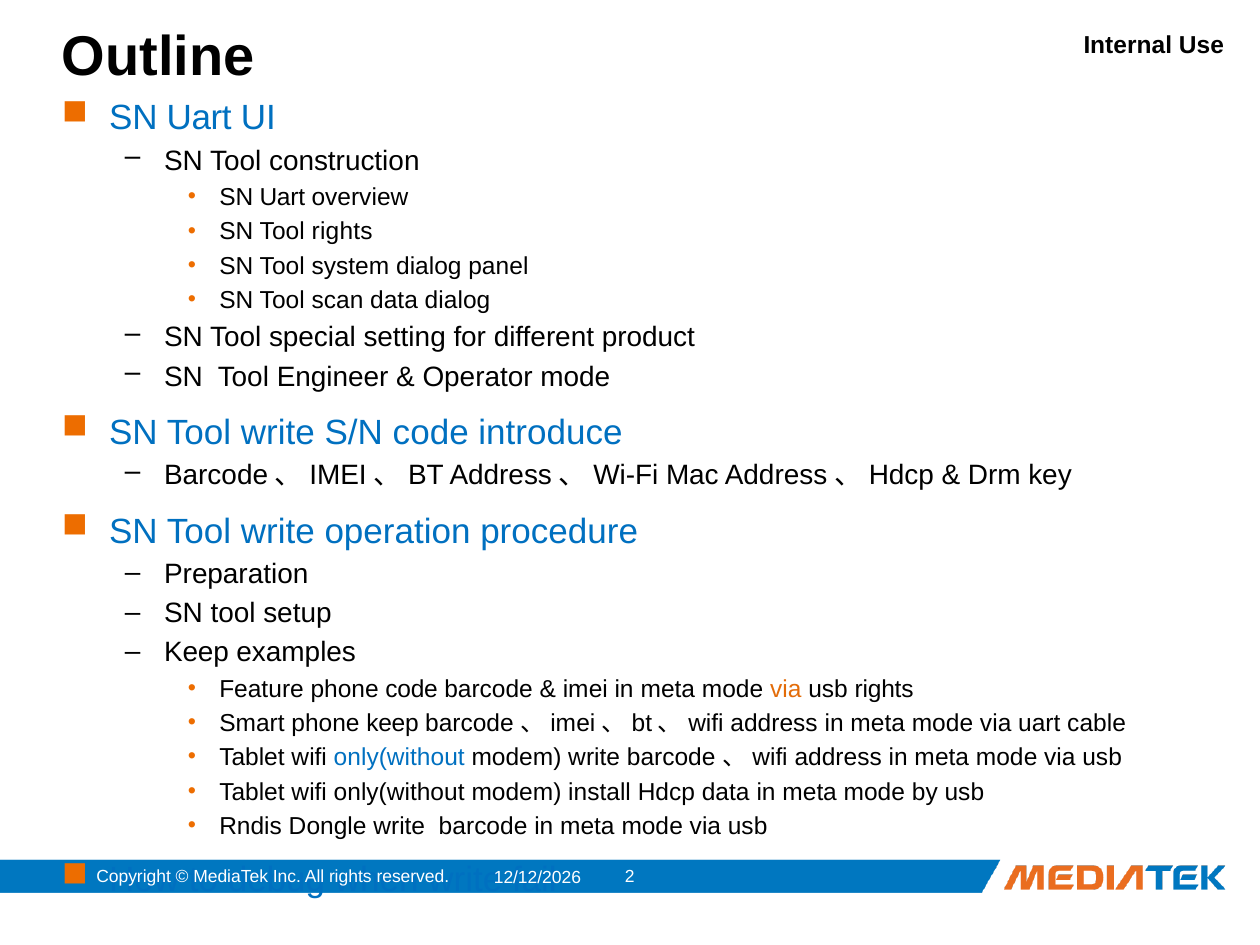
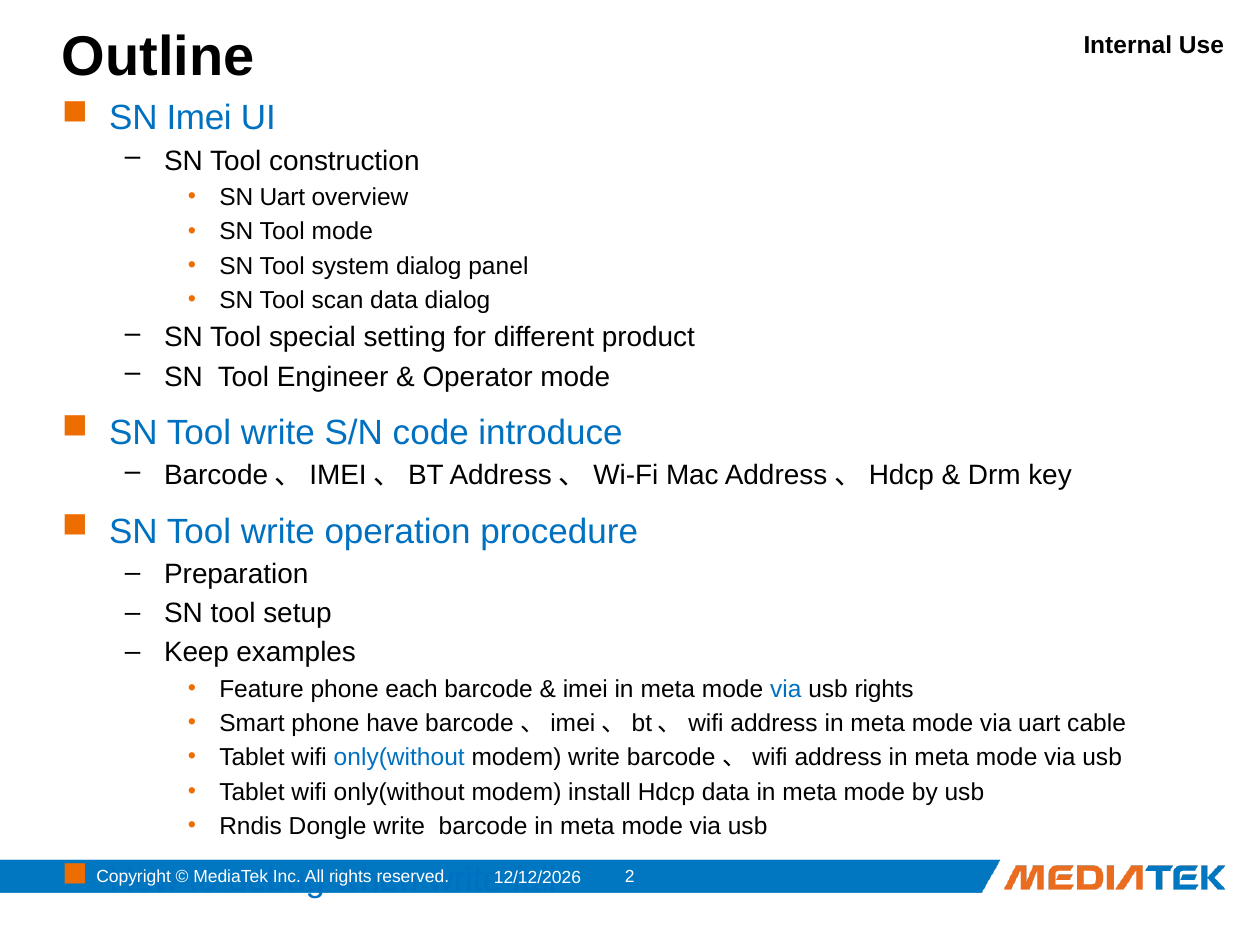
Uart at (199, 118): Uart -> Imei
Tool rights: rights -> mode
phone code: code -> each
via at (786, 689) colour: orange -> blue
phone keep: keep -> have
